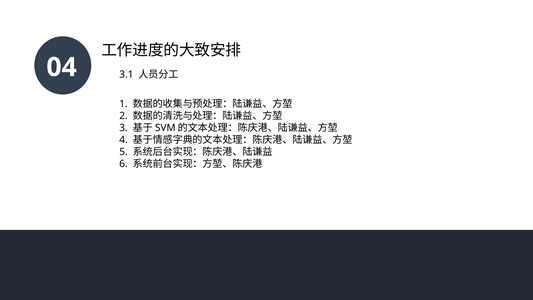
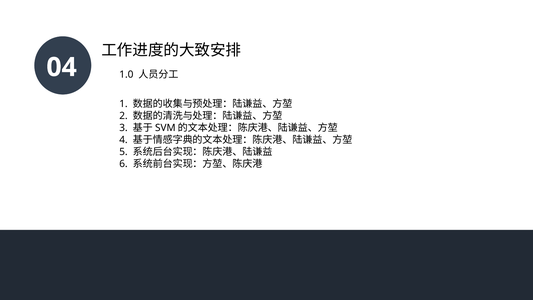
3.1: 3.1 -> 1.0
